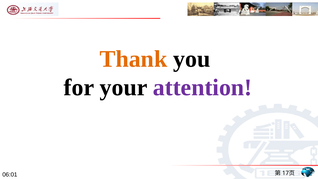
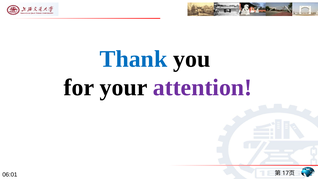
Thank colour: orange -> blue
